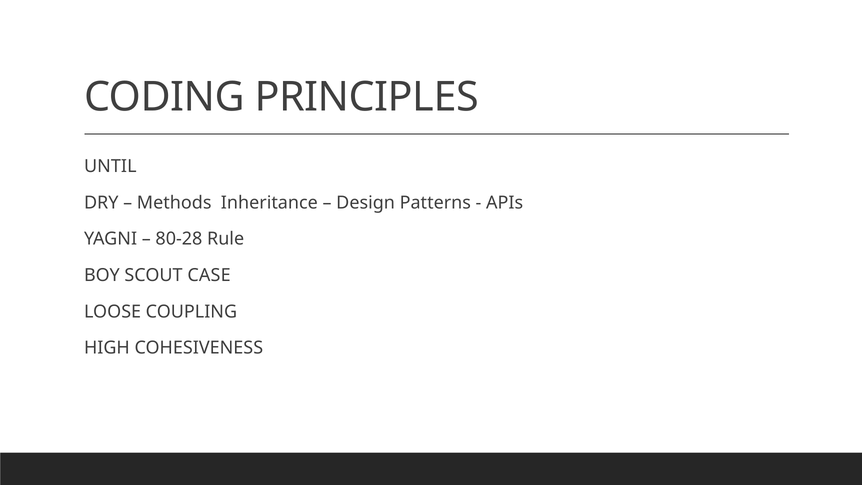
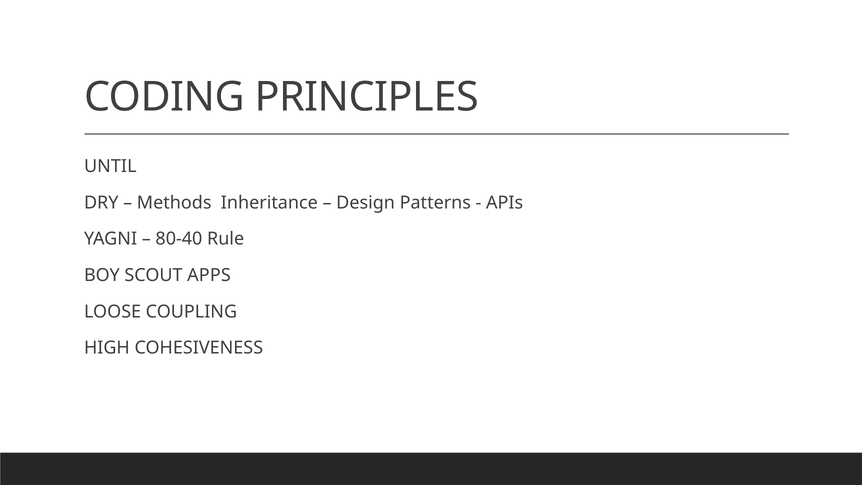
80-28: 80-28 -> 80-40
CASE: CASE -> APPS
